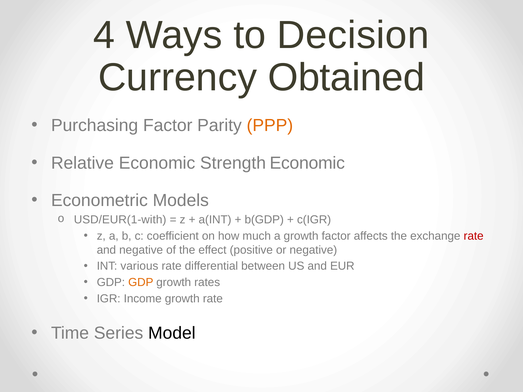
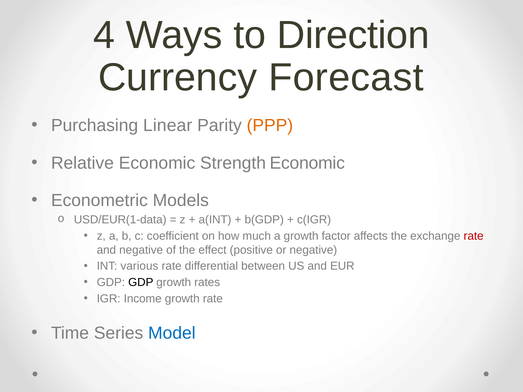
Decision: Decision -> Direction
Obtained: Obtained -> Forecast
Purchasing Factor: Factor -> Linear
USD/EUR(1-with: USD/EUR(1-with -> USD/EUR(1-data
GDP at (141, 283) colour: orange -> black
Model colour: black -> blue
